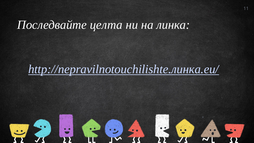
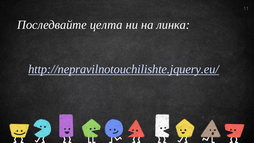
http://nepravilnotouchilishte.линка.eu/: http://nepravilnotouchilishte.линка.eu/ -> http://nepravilnotouchilishte.jquery.eu/
